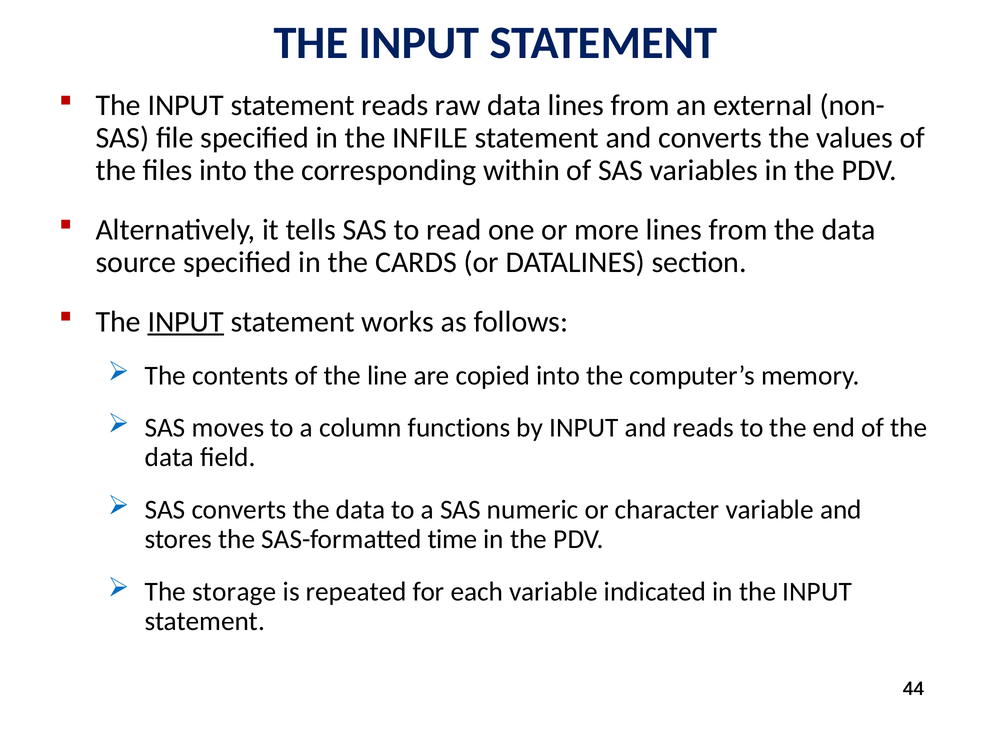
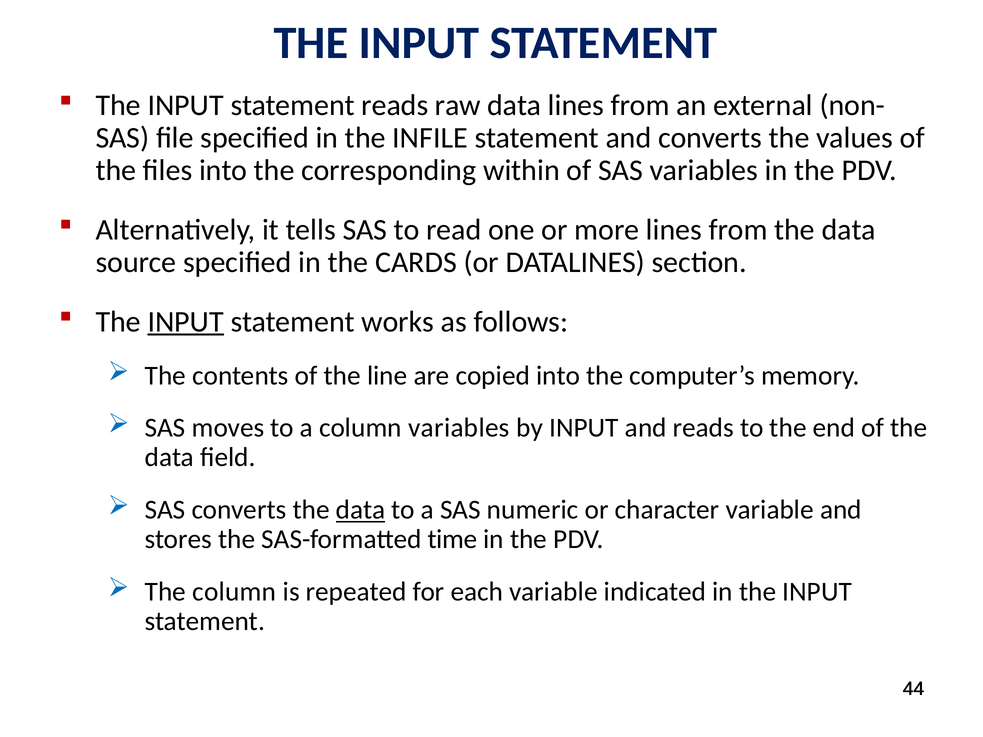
column functions: functions -> variables
data at (361, 510) underline: none -> present
The storage: storage -> column
